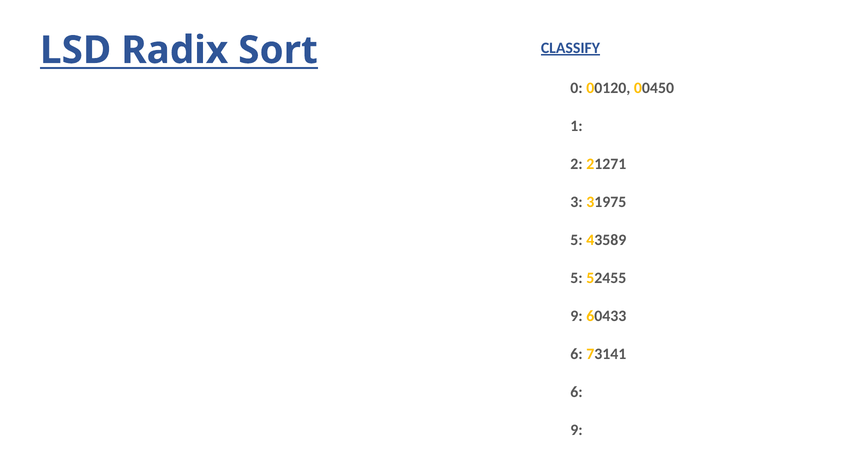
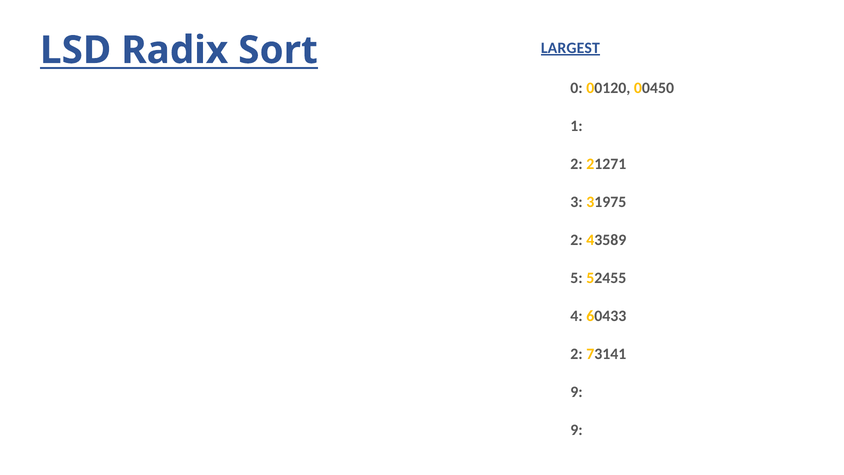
CLASSIFY: CLASSIFY -> LARGEST
5 at (577, 240): 5 -> 2
9 at (577, 316): 9 -> 4
6 at (577, 354): 6 -> 2
6 at (577, 392): 6 -> 9
